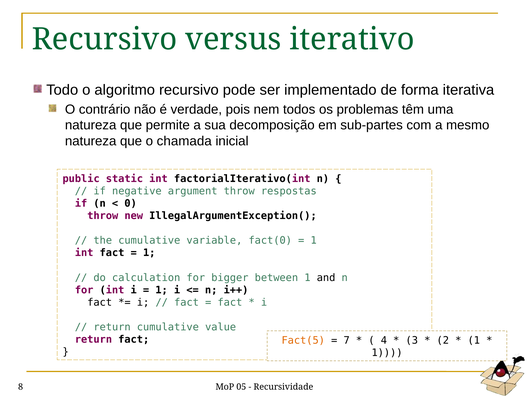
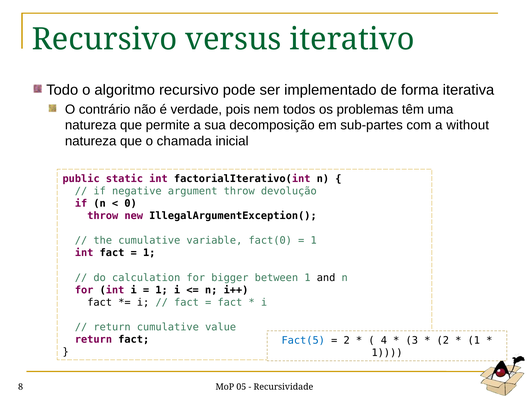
mesmo: mesmo -> without
respostas: respostas -> devolução
Fact(5 colour: orange -> blue
7 at (347, 340): 7 -> 2
